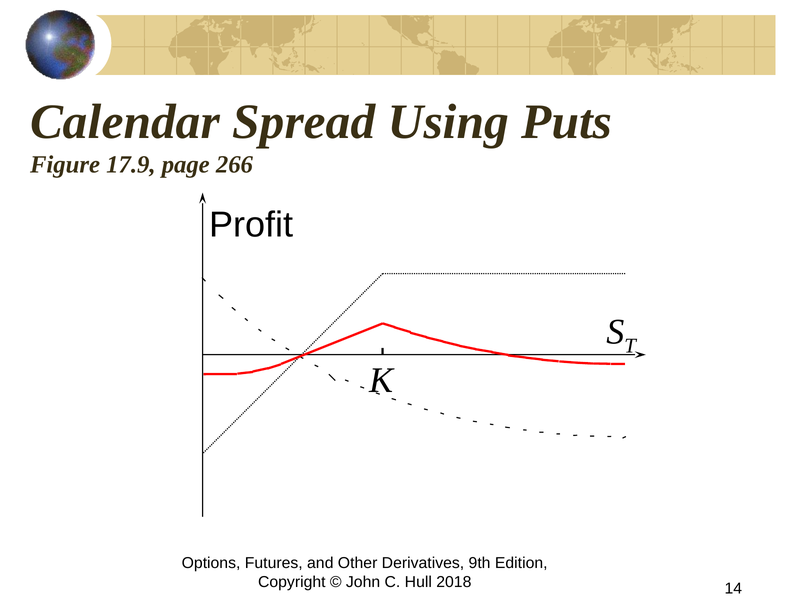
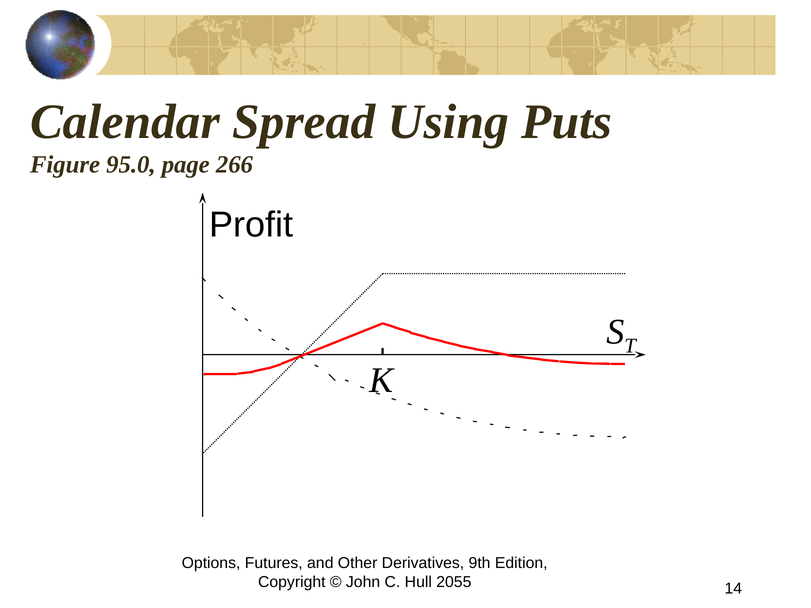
17.9: 17.9 -> 95.0
2018: 2018 -> 2055
